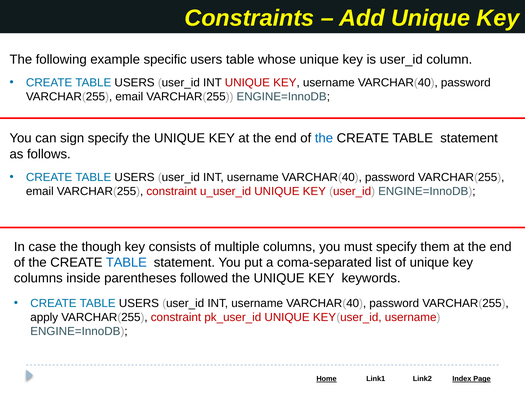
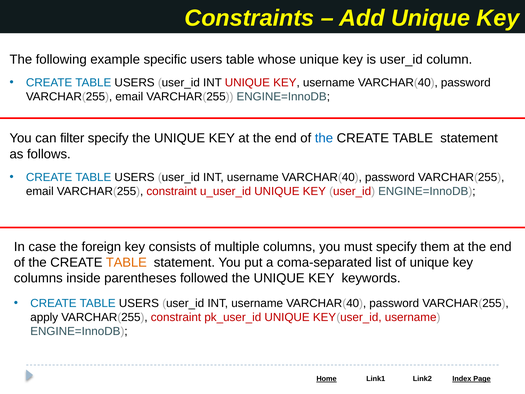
sign: sign -> filter
though: though -> foreign
TABLE at (126, 262) colour: blue -> orange
